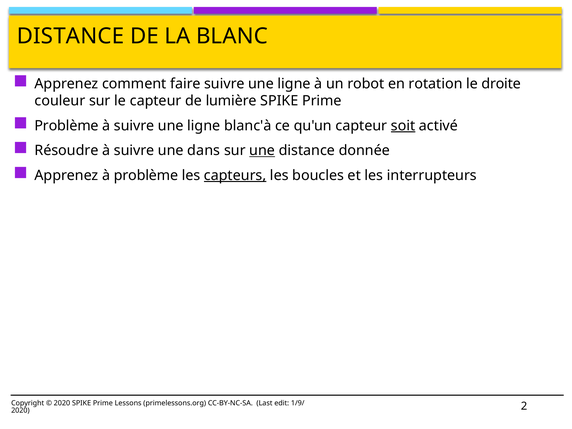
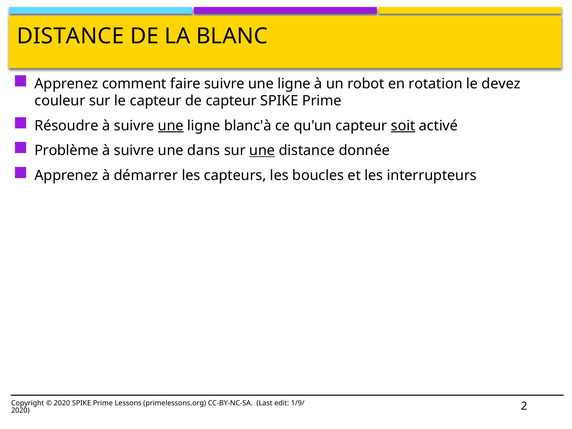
droite: droite -> devez
de lumière: lumière -> capteur
Problème at (67, 126): Problème -> Résoudre
une at (171, 126) underline: none -> present
Résoudre: Résoudre -> Problème
à problème: problème -> démarrer
capteurs underline: present -> none
